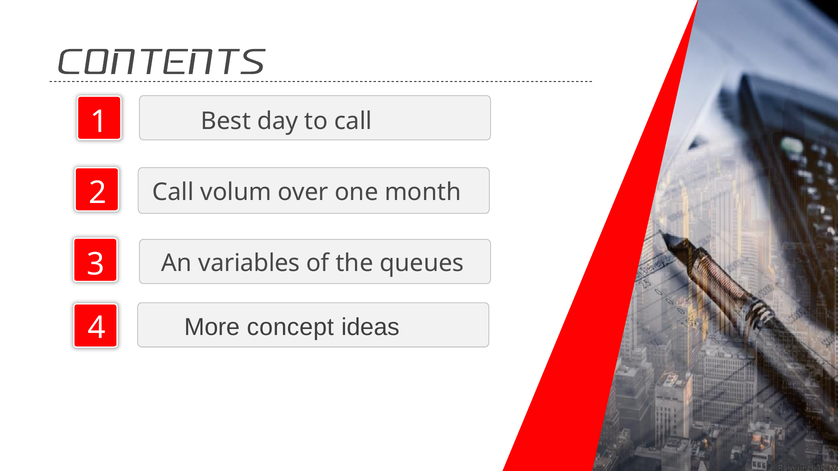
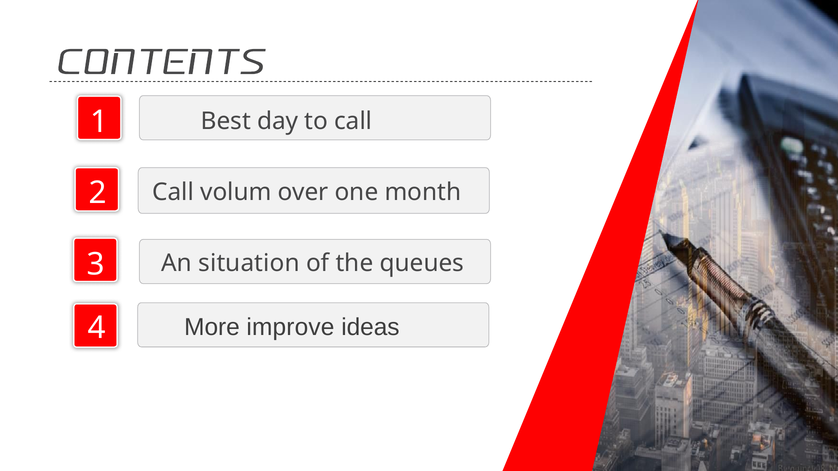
variables: variables -> situation
concept: concept -> improve
